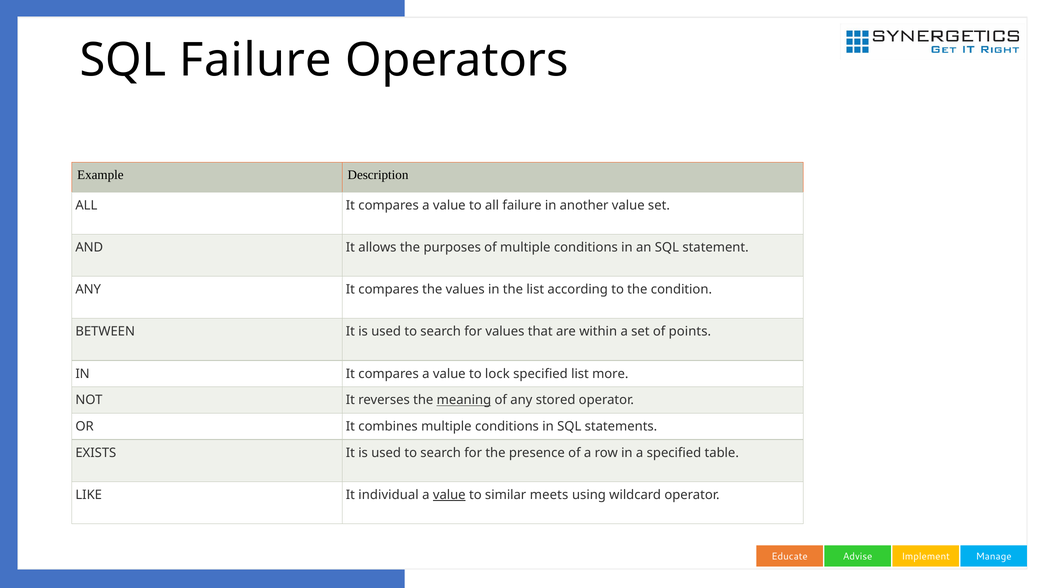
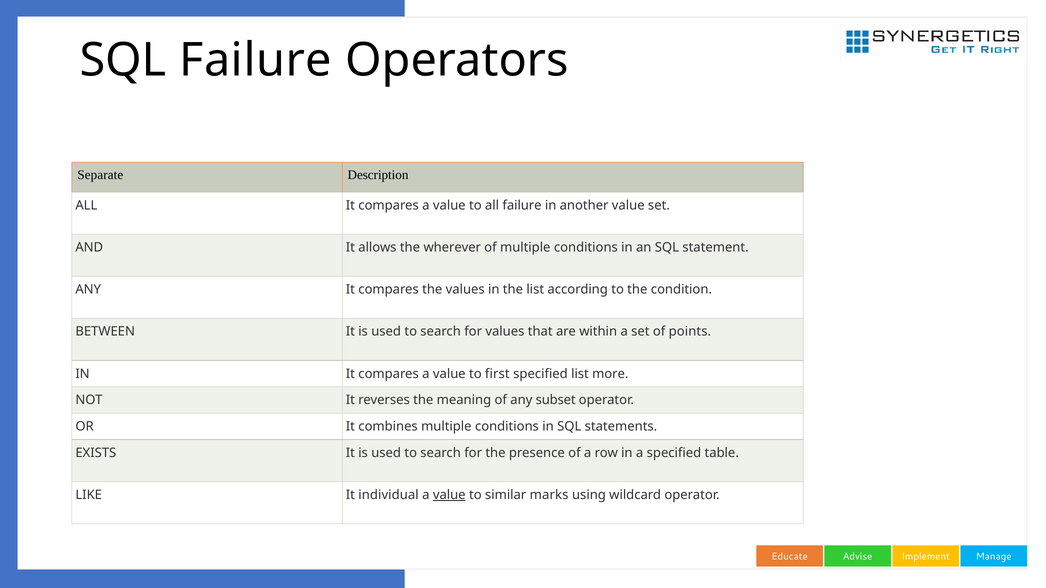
Example: Example -> Separate
purposes: purposes -> wherever
lock: lock -> first
meaning underline: present -> none
stored: stored -> subset
meets: meets -> marks
